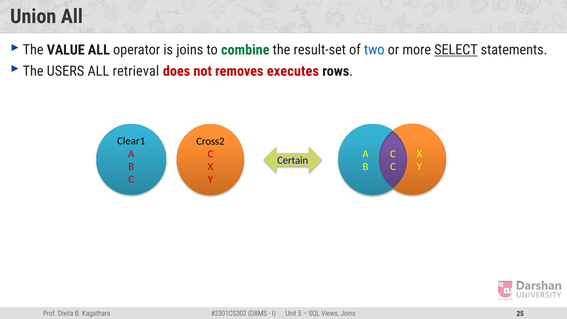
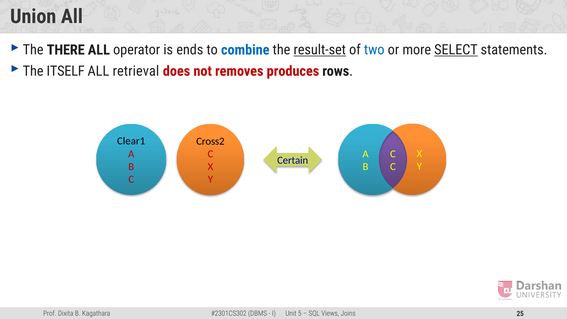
VALUE: VALUE -> THERE
is joins: joins -> ends
combine colour: green -> blue
result-set underline: none -> present
USERS: USERS -> ITSELF
executes: executes -> produces
